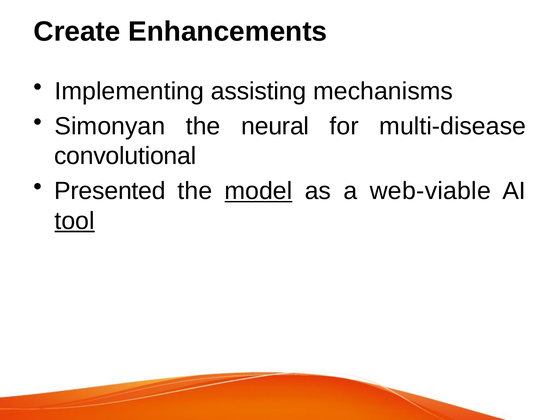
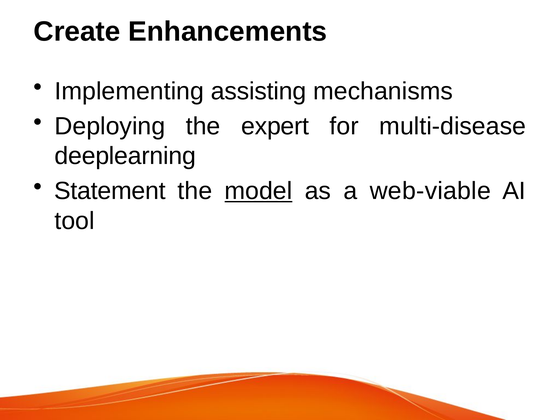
Simonyan: Simonyan -> Deploying
neural: neural -> expert
convolutional: convolutional -> deeplearning
Presented: Presented -> Statement
tool underline: present -> none
